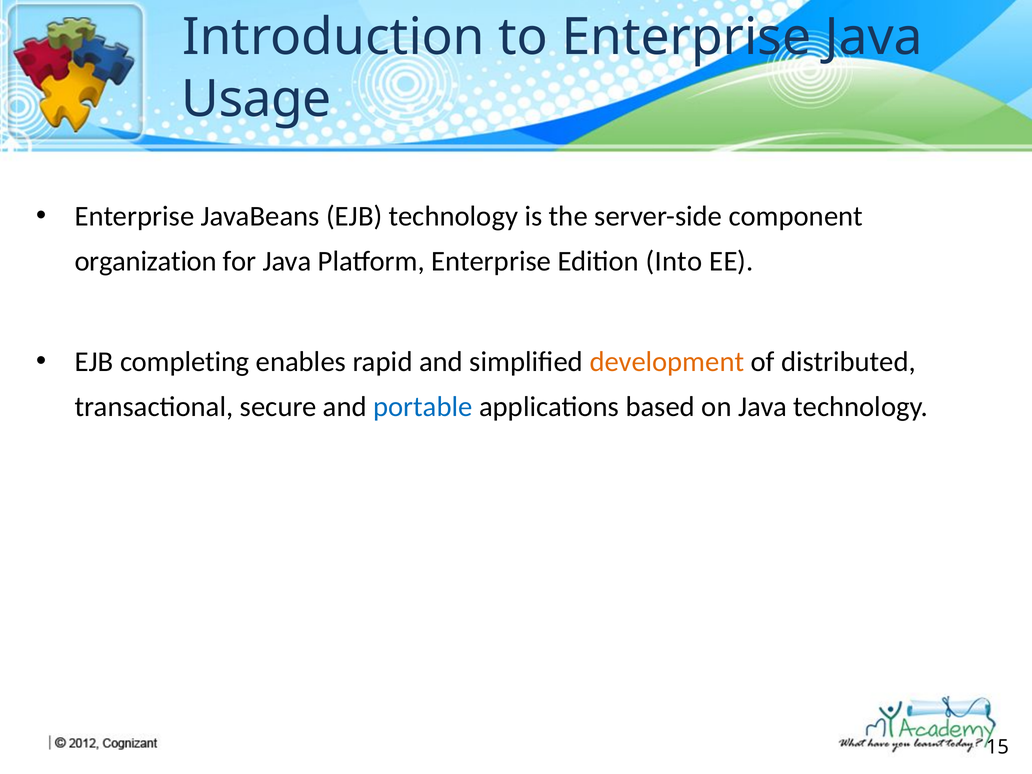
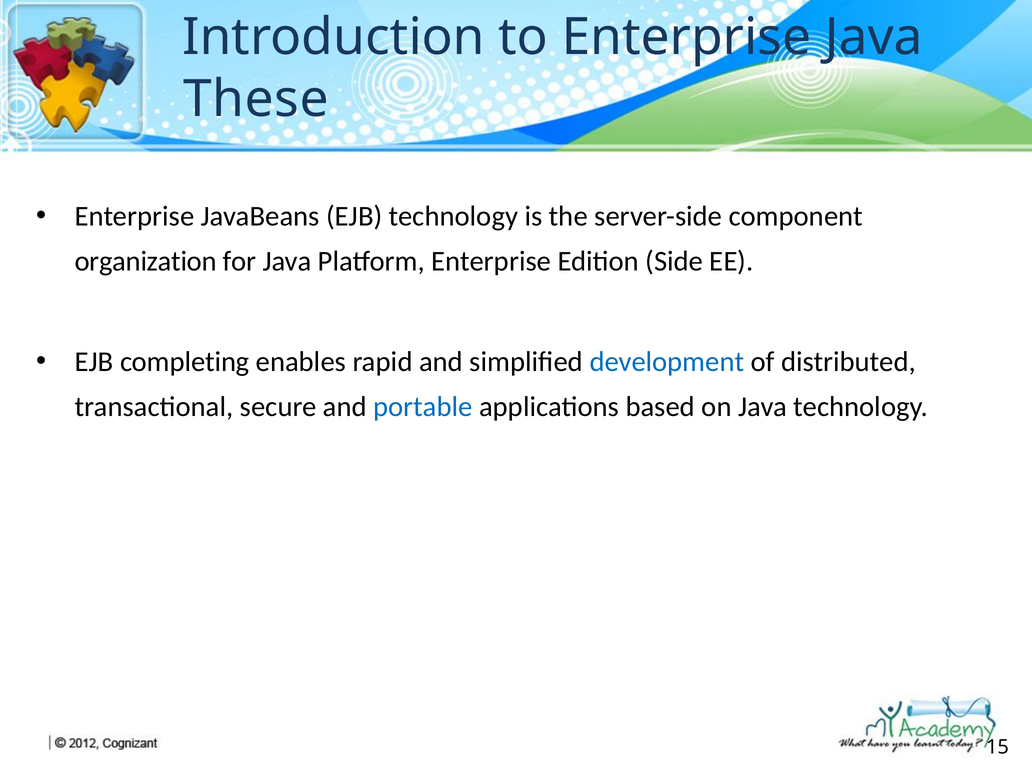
Usage: Usage -> These
Into: Into -> Side
development colour: orange -> blue
